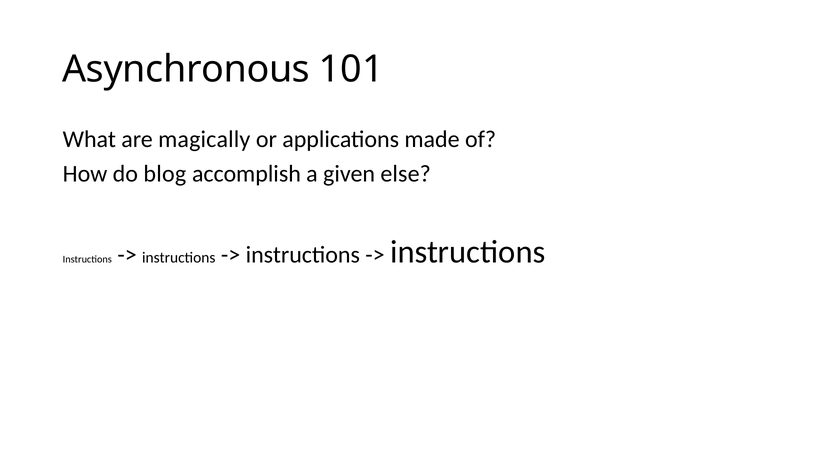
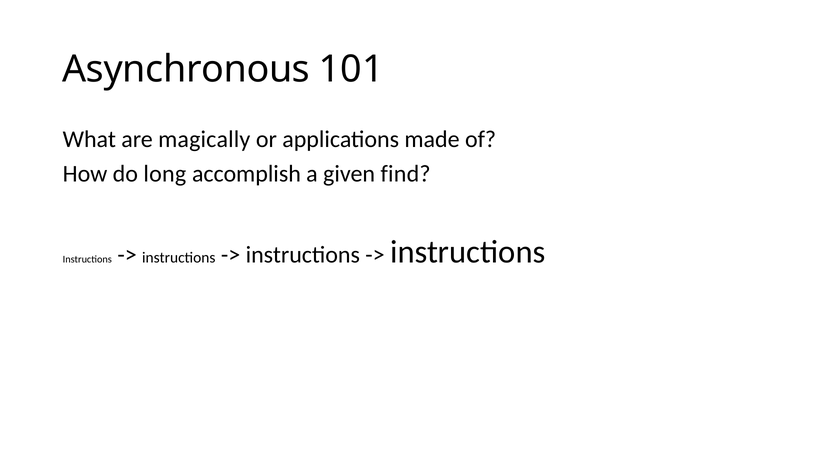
blog: blog -> long
else: else -> find
